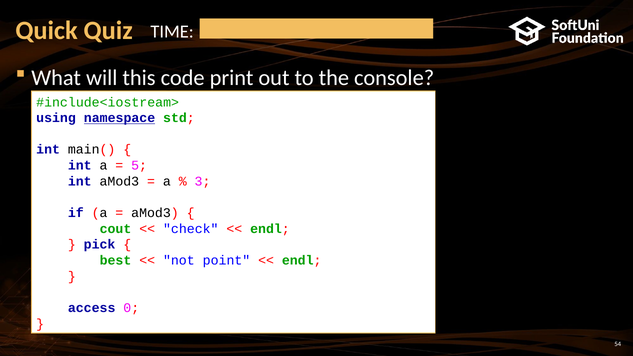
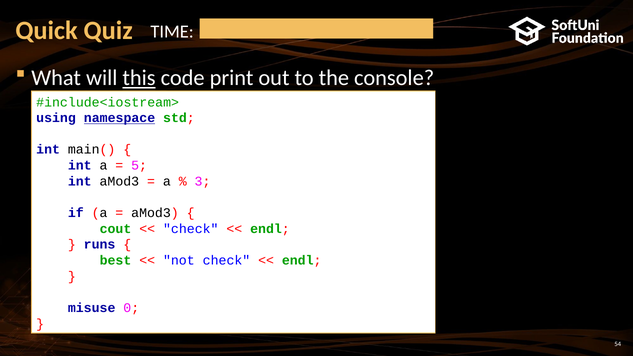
this underline: none -> present
pick: pick -> runs
not point: point -> check
access: access -> misuse
